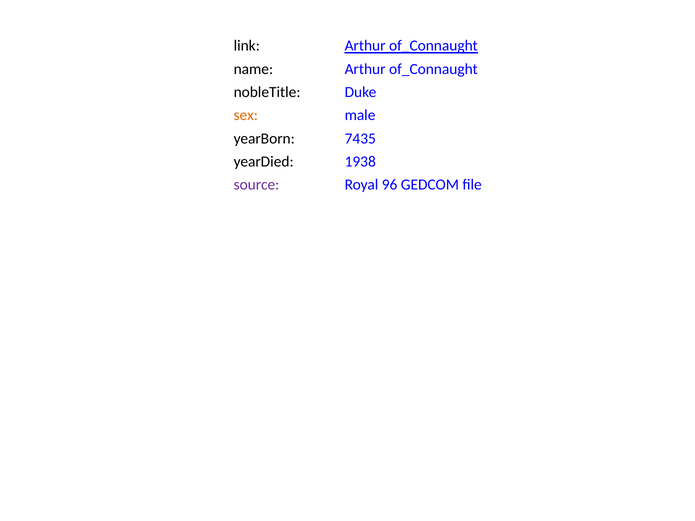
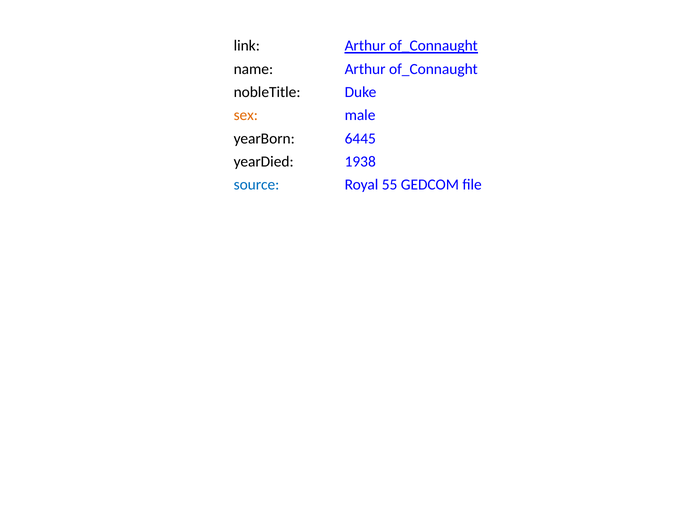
7435: 7435 -> 6445
source colour: purple -> blue
96: 96 -> 55
